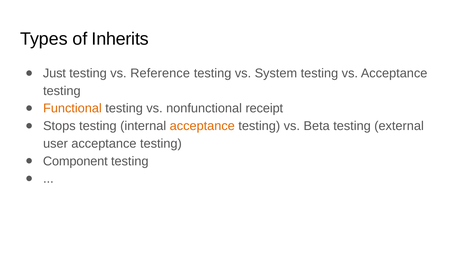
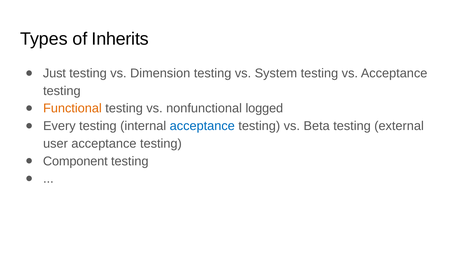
Reference: Reference -> Dimension
receipt: receipt -> logged
Stops: Stops -> Every
acceptance at (202, 126) colour: orange -> blue
